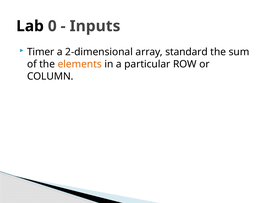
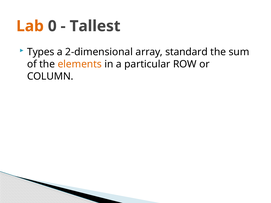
Lab colour: black -> orange
Inputs: Inputs -> Tallest
Timer: Timer -> Types
